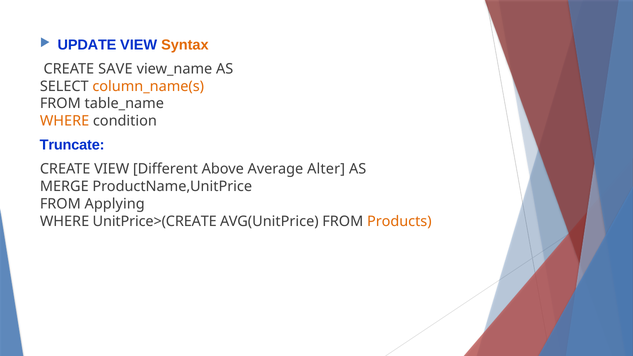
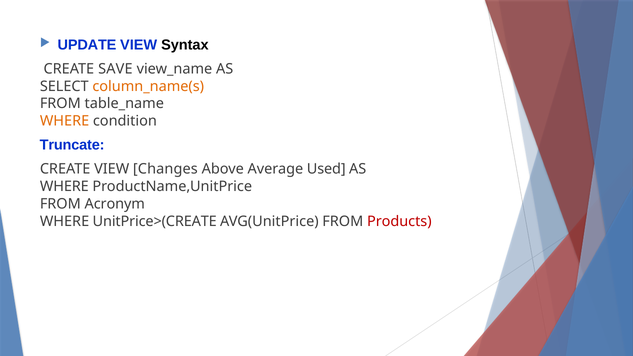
Syntax colour: orange -> black
Different: Different -> Changes
Alter: Alter -> Used
MERGE at (64, 187): MERGE -> WHERE
Applying: Applying -> Acronym
Products colour: orange -> red
